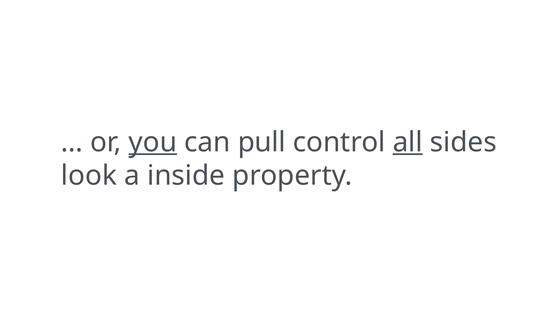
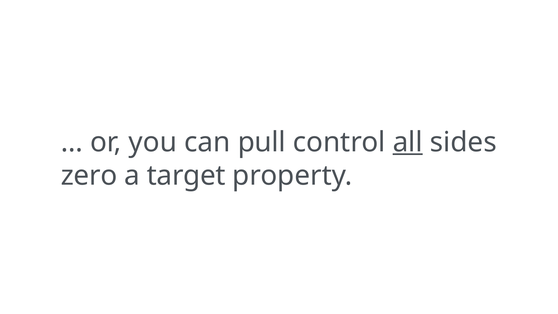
you underline: present -> none
look: look -> zero
inside: inside -> target
